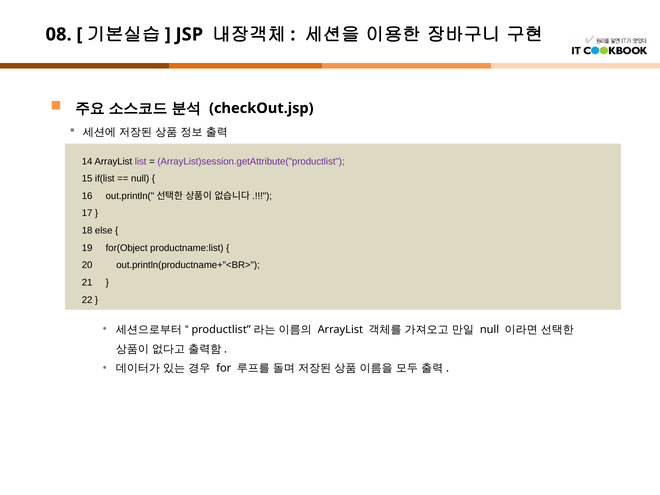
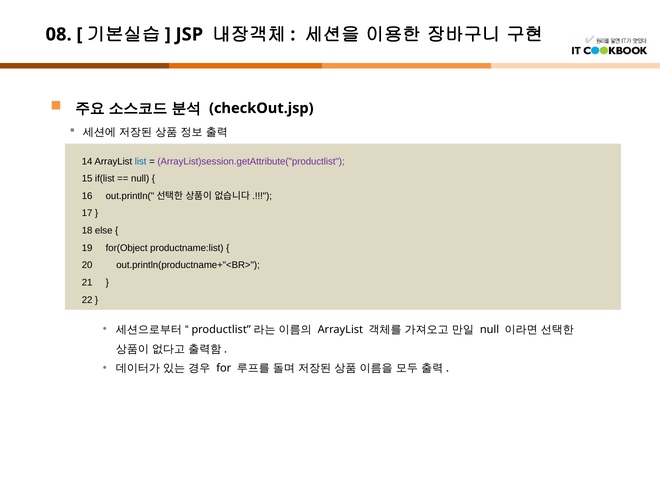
list colour: purple -> blue
